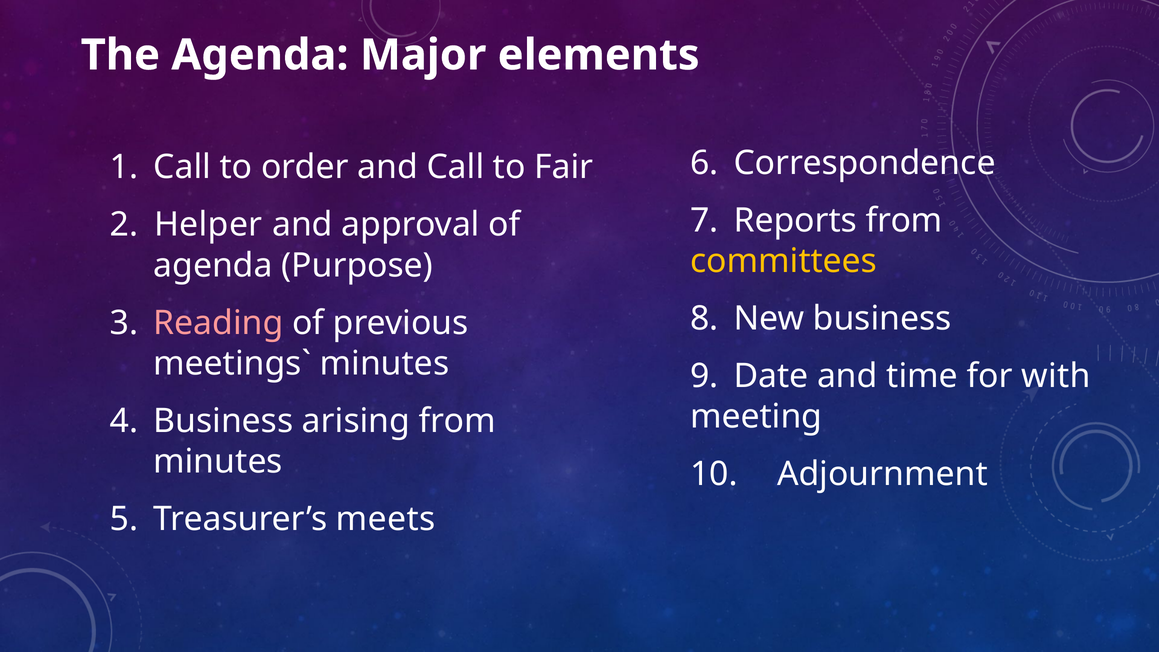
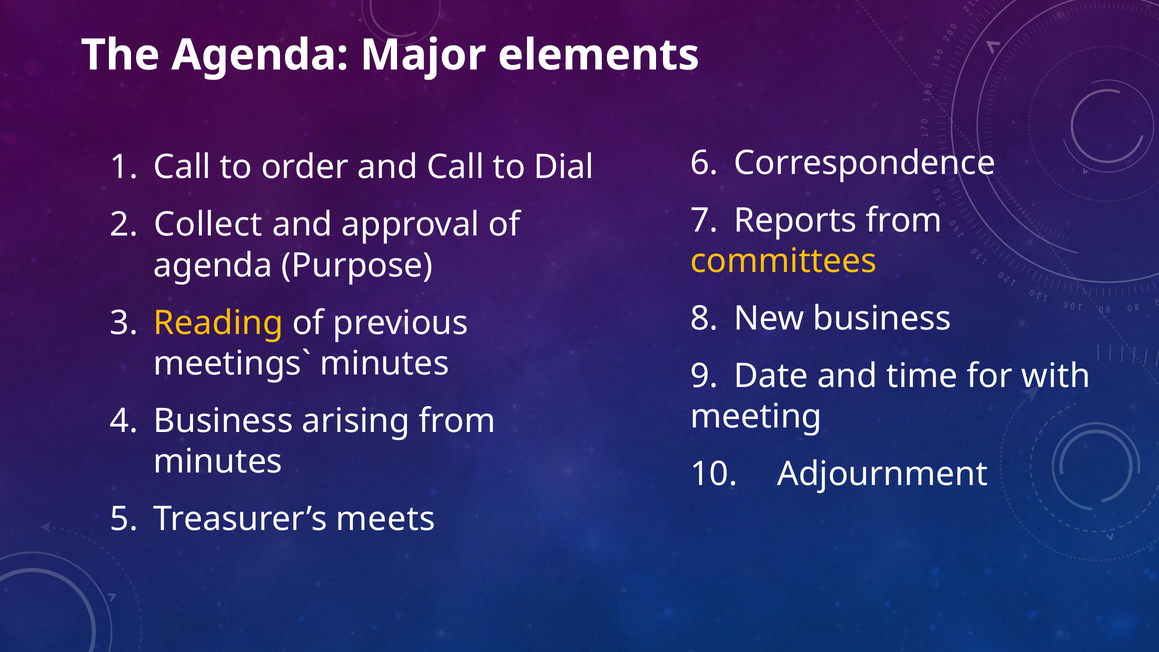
Fair: Fair -> Dial
Helper: Helper -> Collect
Reading colour: pink -> yellow
